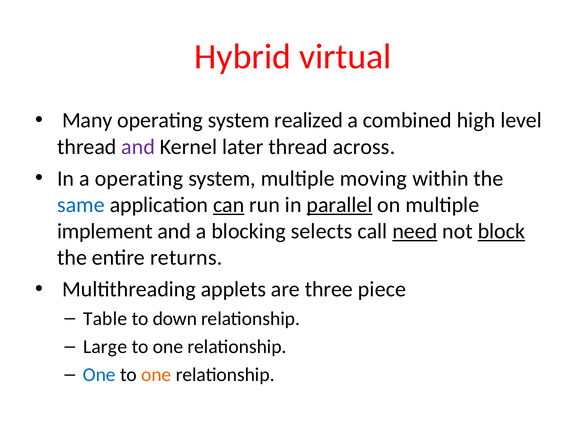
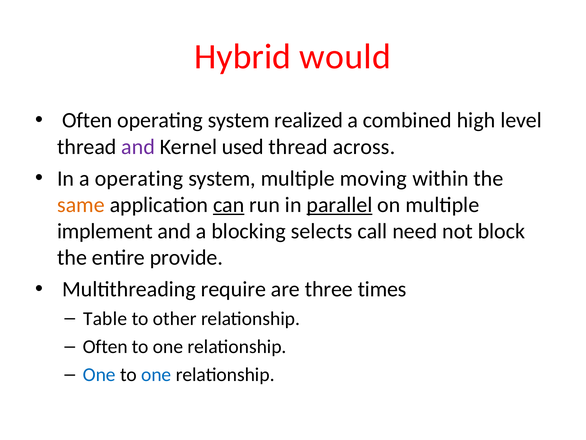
virtual: virtual -> would
Many at (87, 120): Many -> Often
later: later -> used
same colour: blue -> orange
need underline: present -> none
block underline: present -> none
returns: returns -> provide
applets: applets -> require
piece: piece -> times
down: down -> other
Large at (105, 346): Large -> Often
one at (156, 374) colour: orange -> blue
